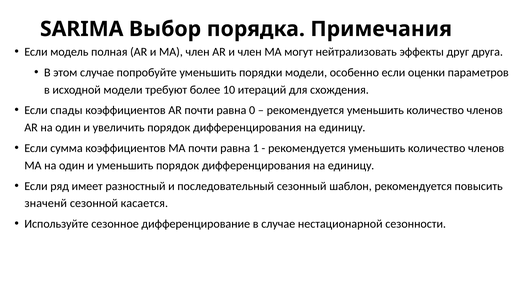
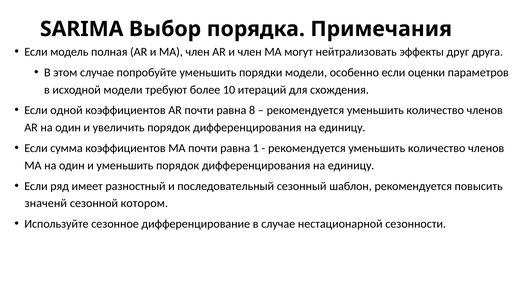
спады: спады -> одной
0: 0 -> 8
касается: касается -> котором
